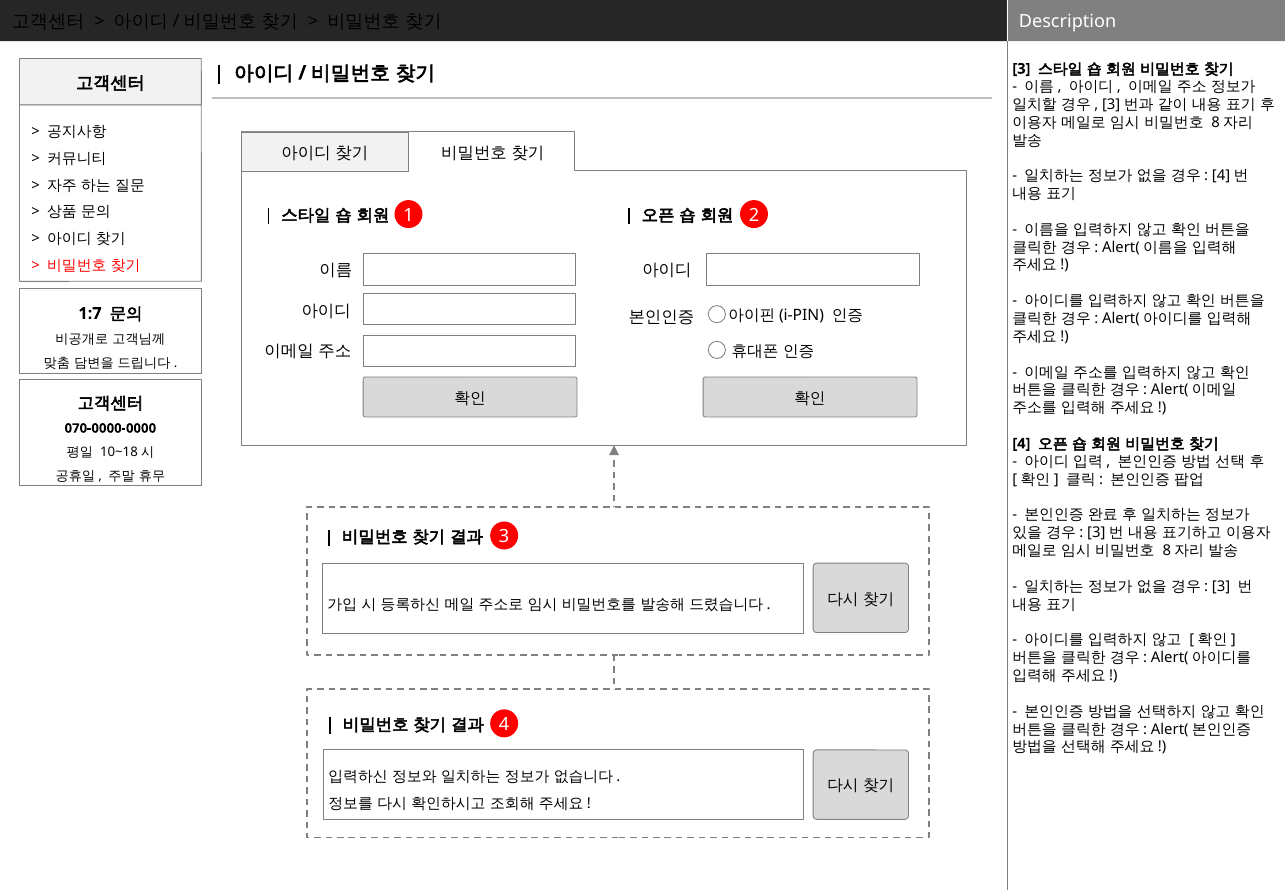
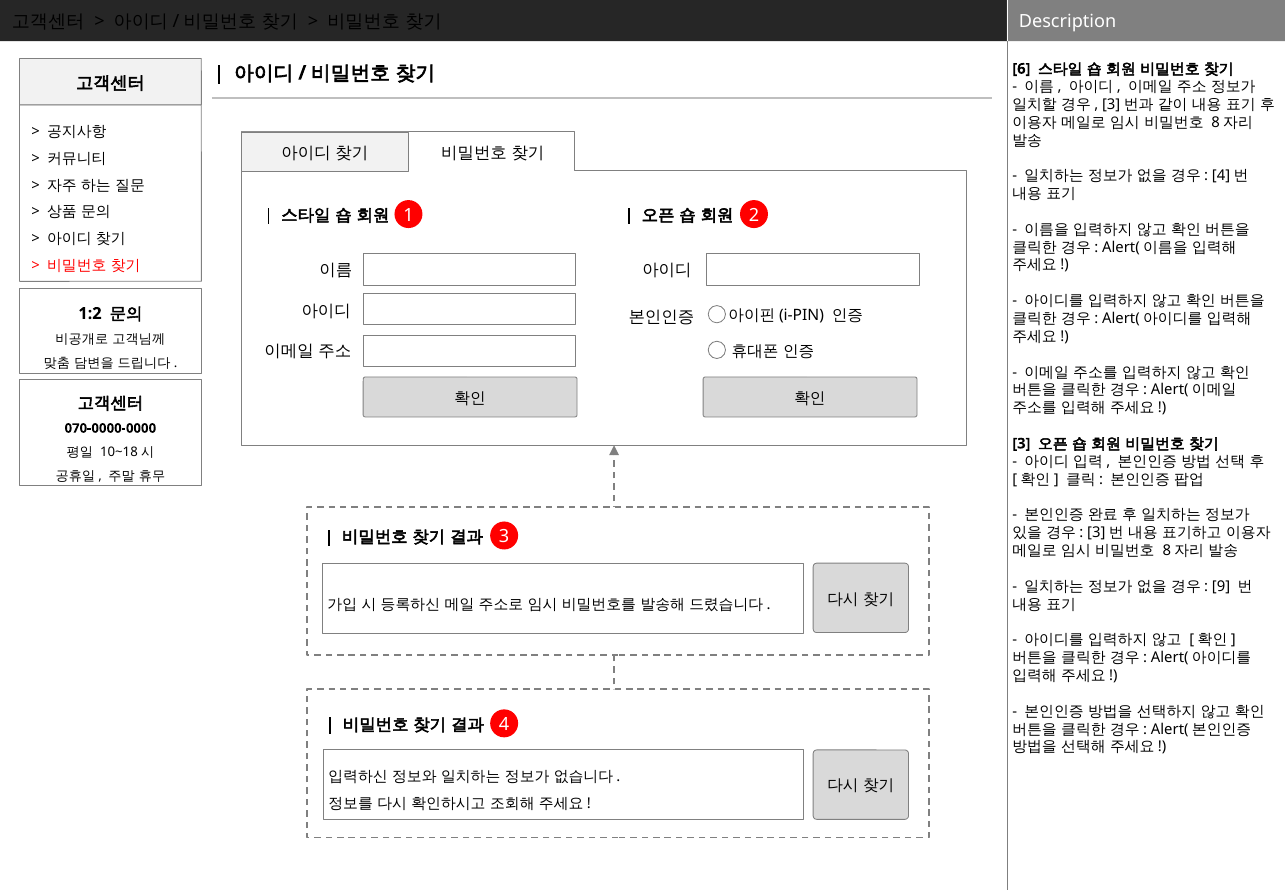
3 at (1021, 69): 3 -> 6
1:7: 1:7 -> 1:2
4 at (1021, 443): 4 -> 3
3 at (1221, 586): 3 -> 9
